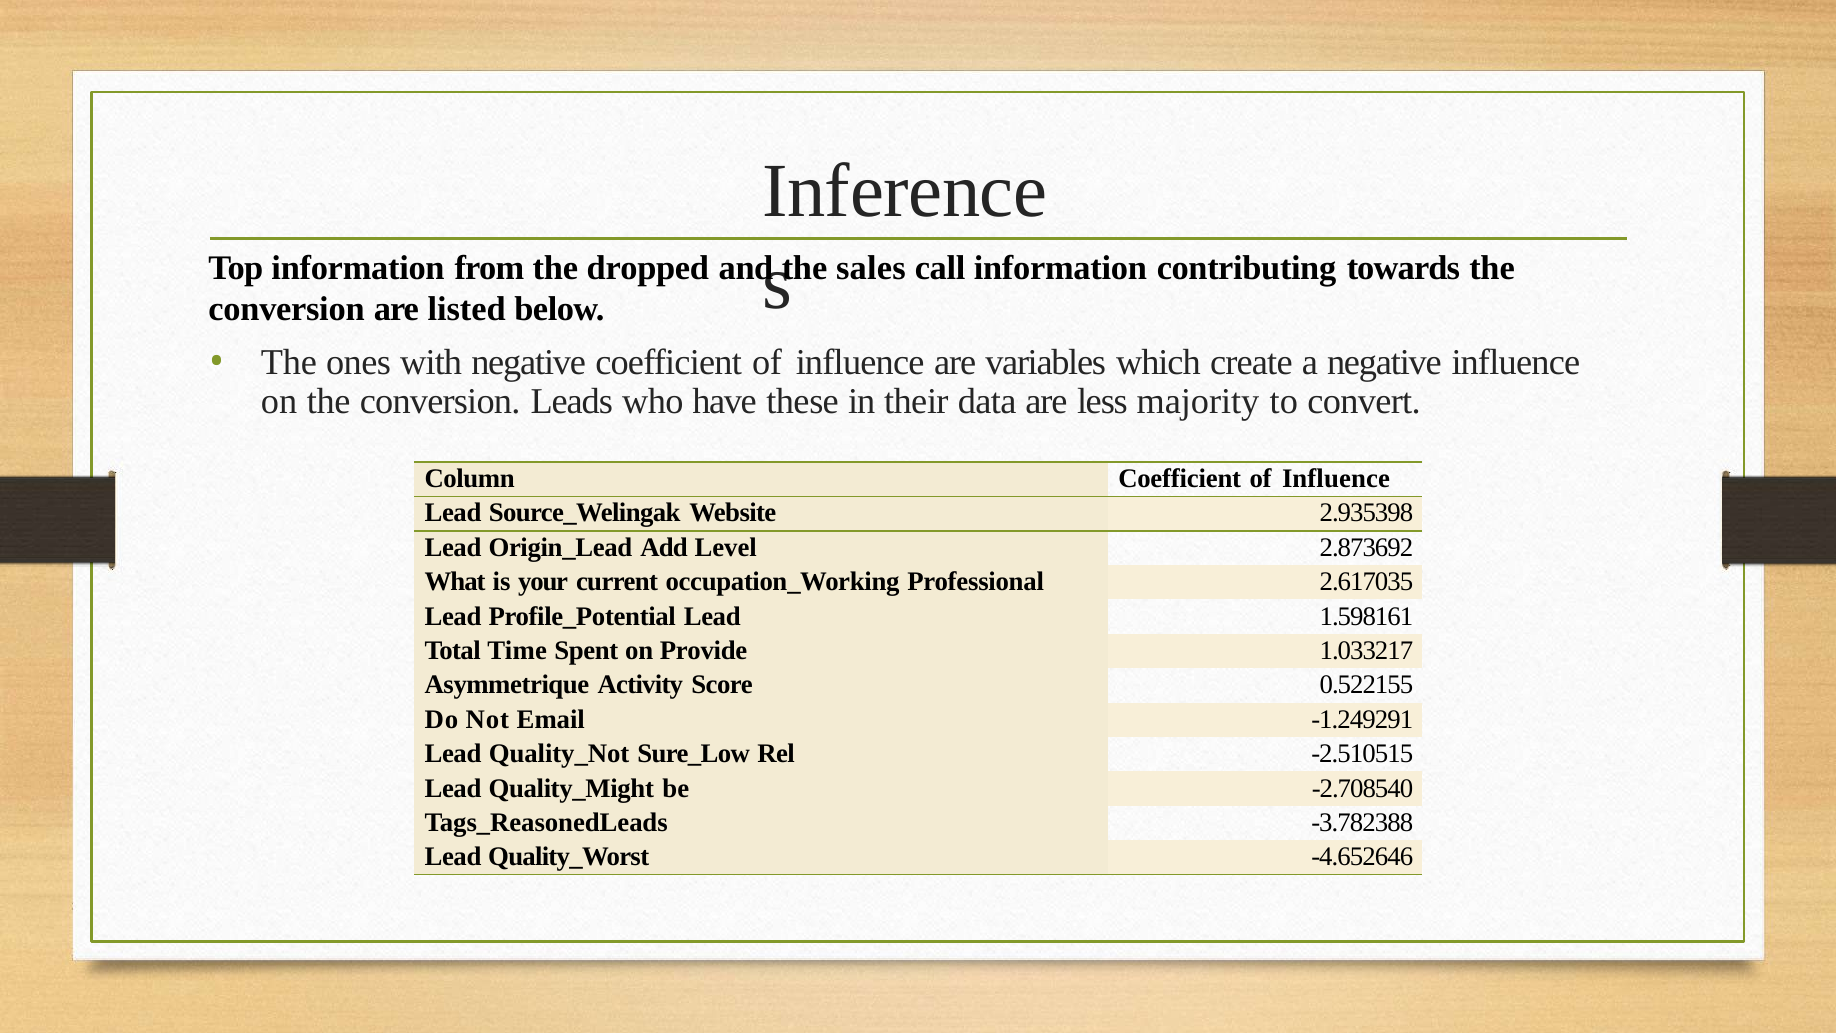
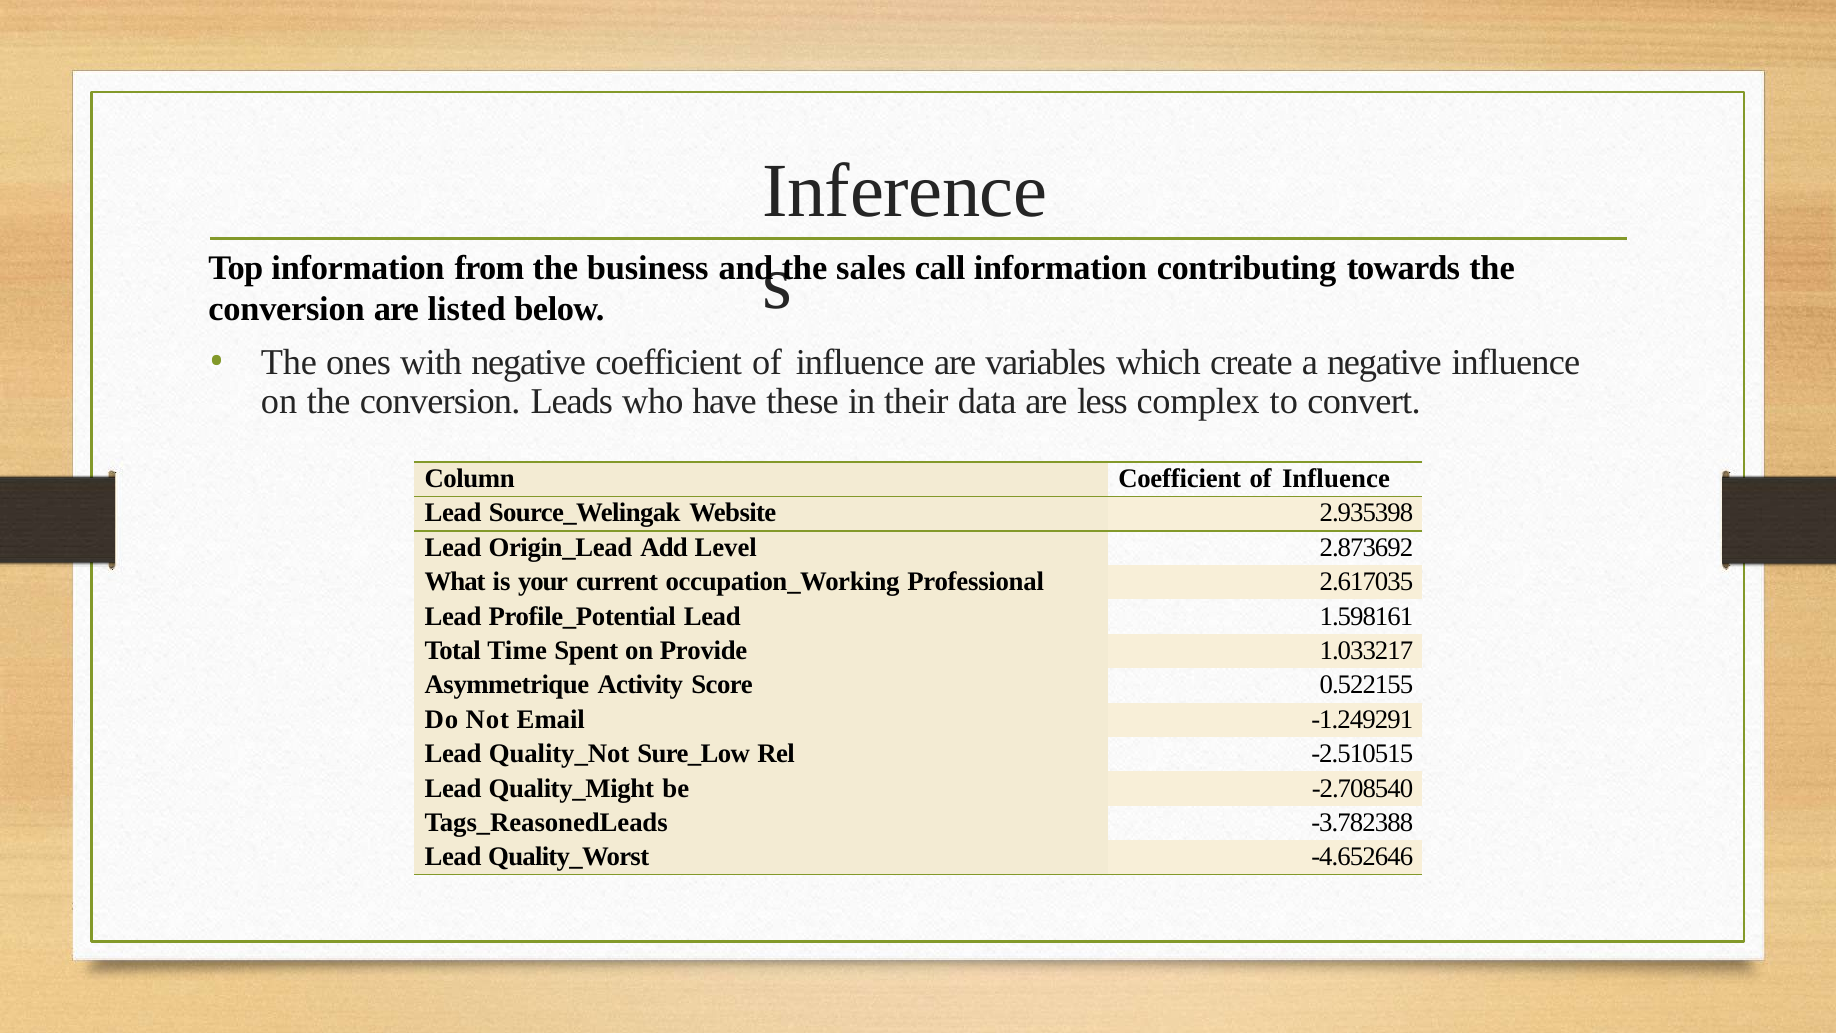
dropped: dropped -> business
majority: majority -> complex
